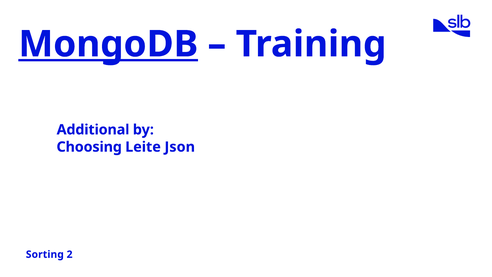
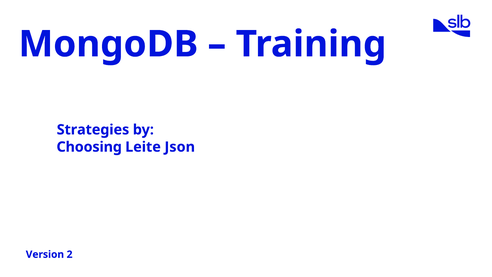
MongoDB underline: present -> none
Additional: Additional -> Strategies
Sorting: Sorting -> Version
